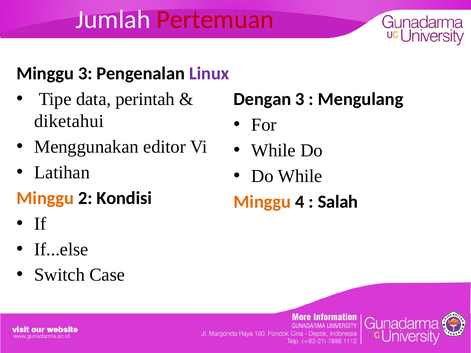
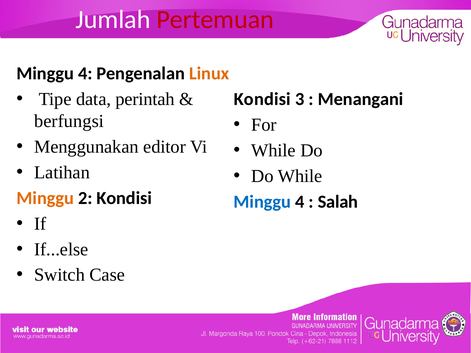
3 at (85, 74): 3 -> 4
Linux colour: purple -> orange
Dengan at (262, 99): Dengan -> Kondisi
Mengulang: Mengulang -> Menangani
diketahui: diketahui -> berfungsi
Minggu at (262, 202) colour: orange -> blue
